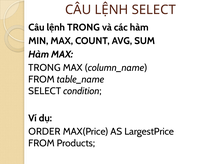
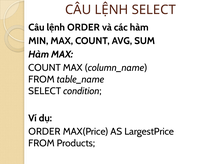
lệnh TRONG: TRONG -> ORDER
TRONG at (44, 68): TRONG -> COUNT
